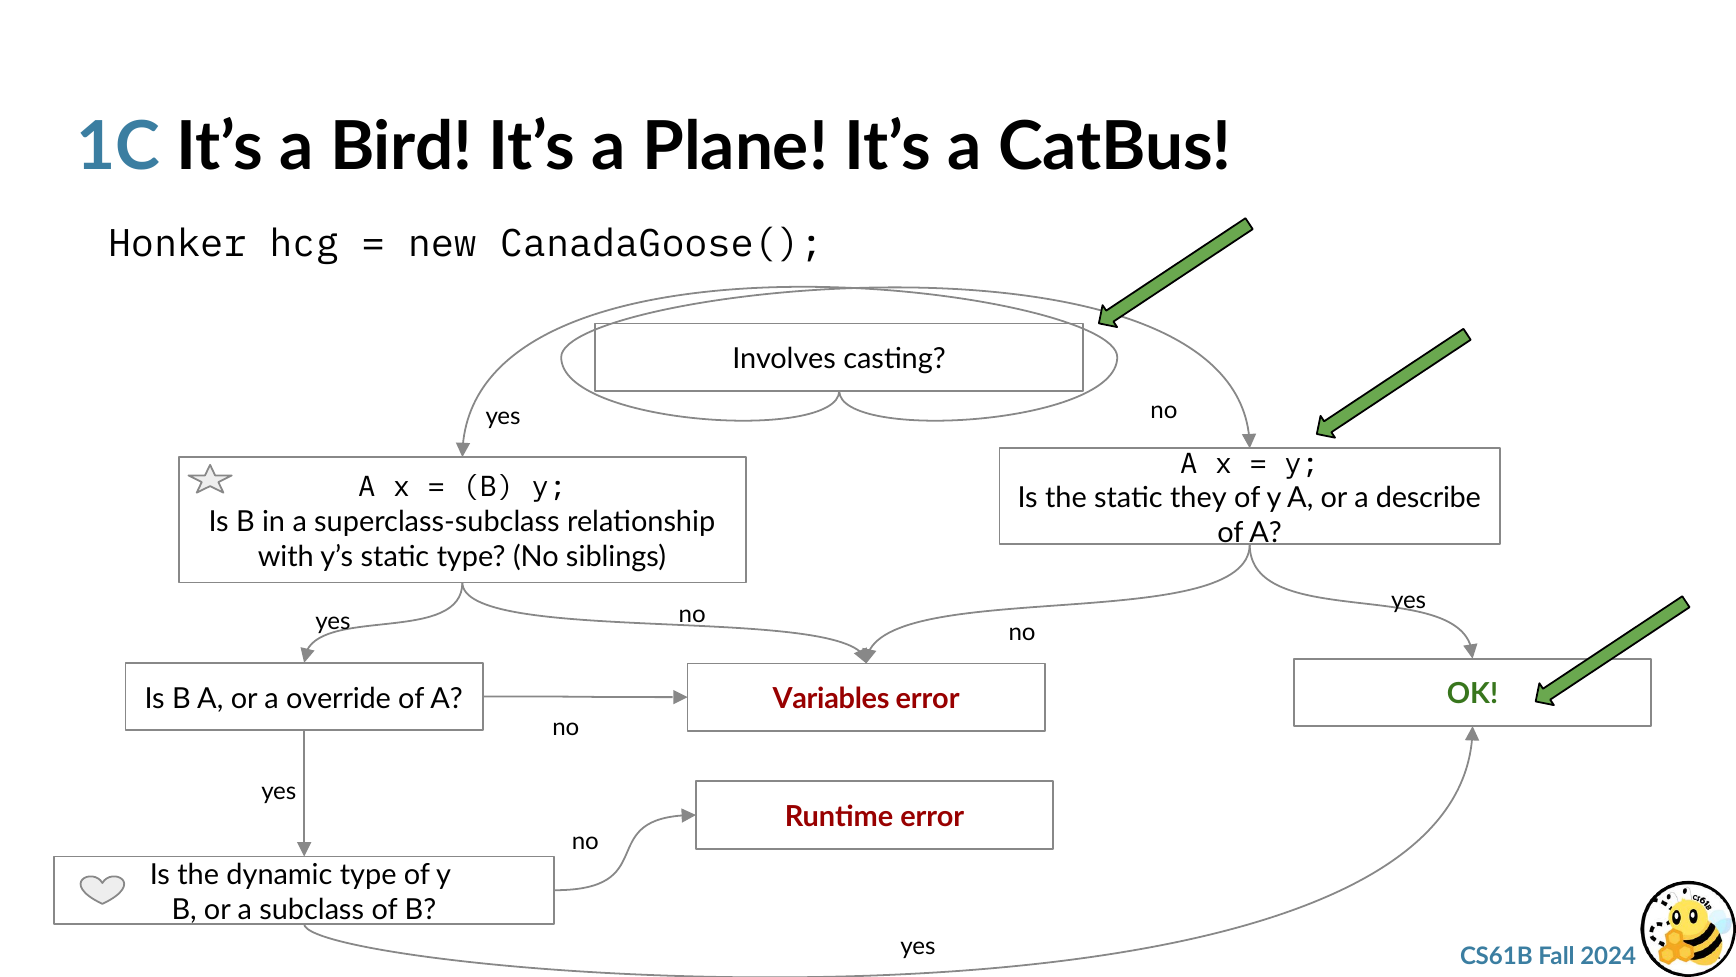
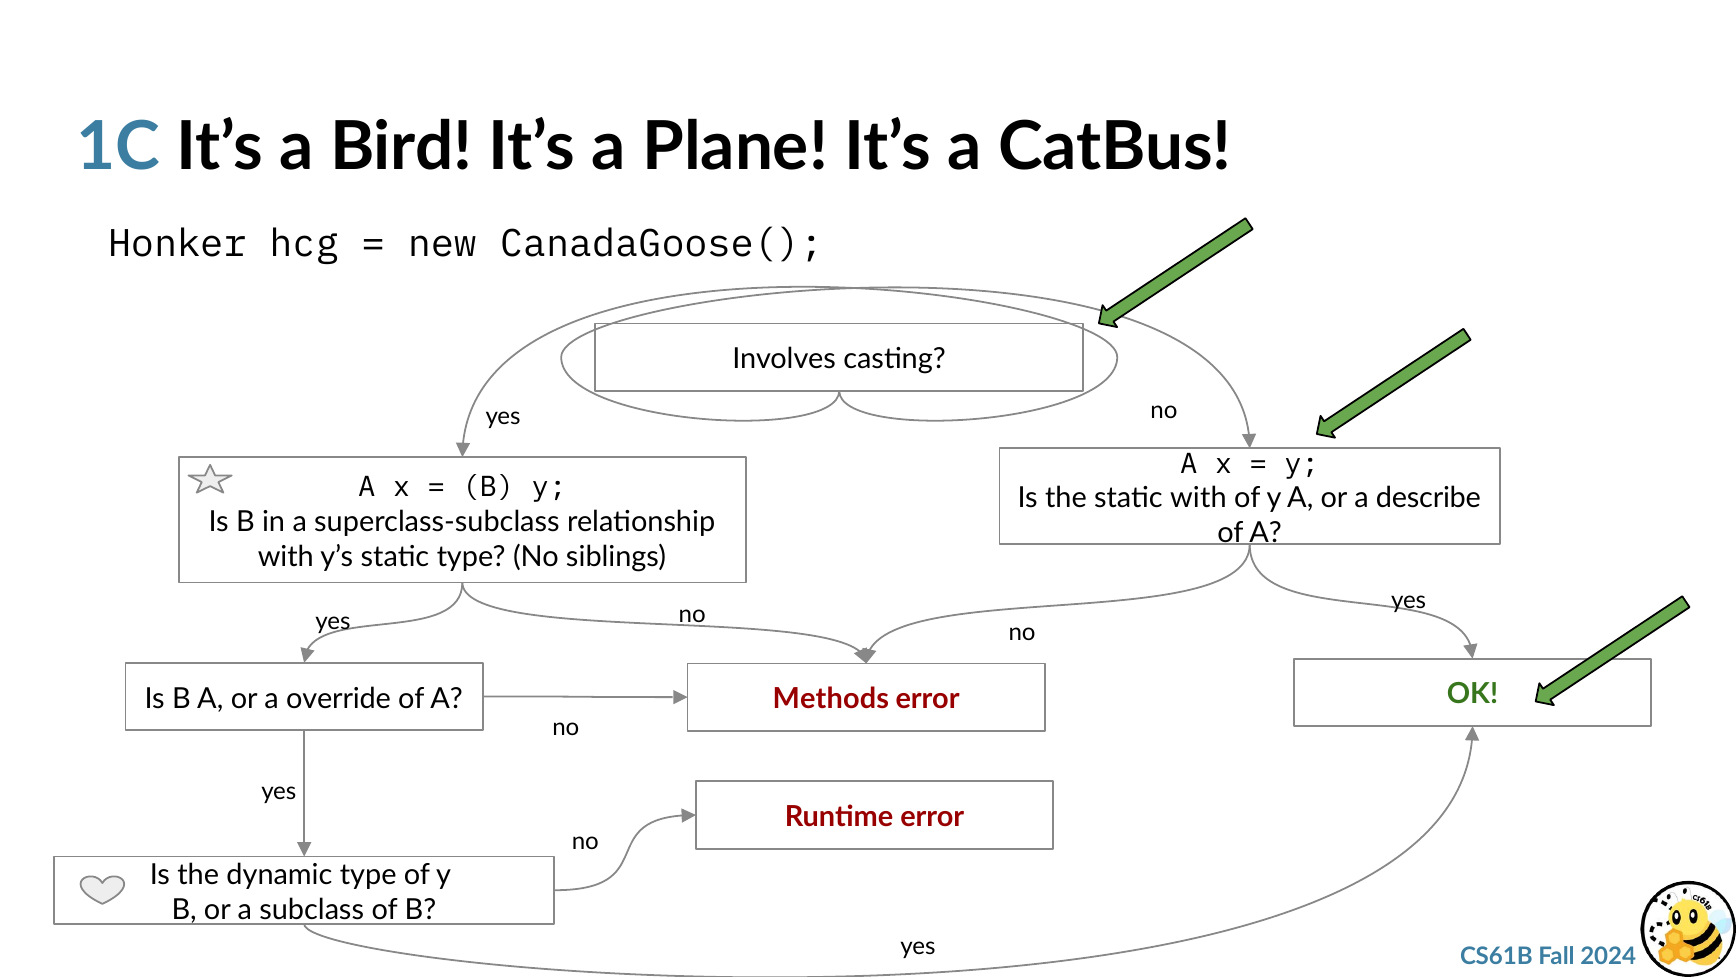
static they: they -> with
Variables: Variables -> Methods
